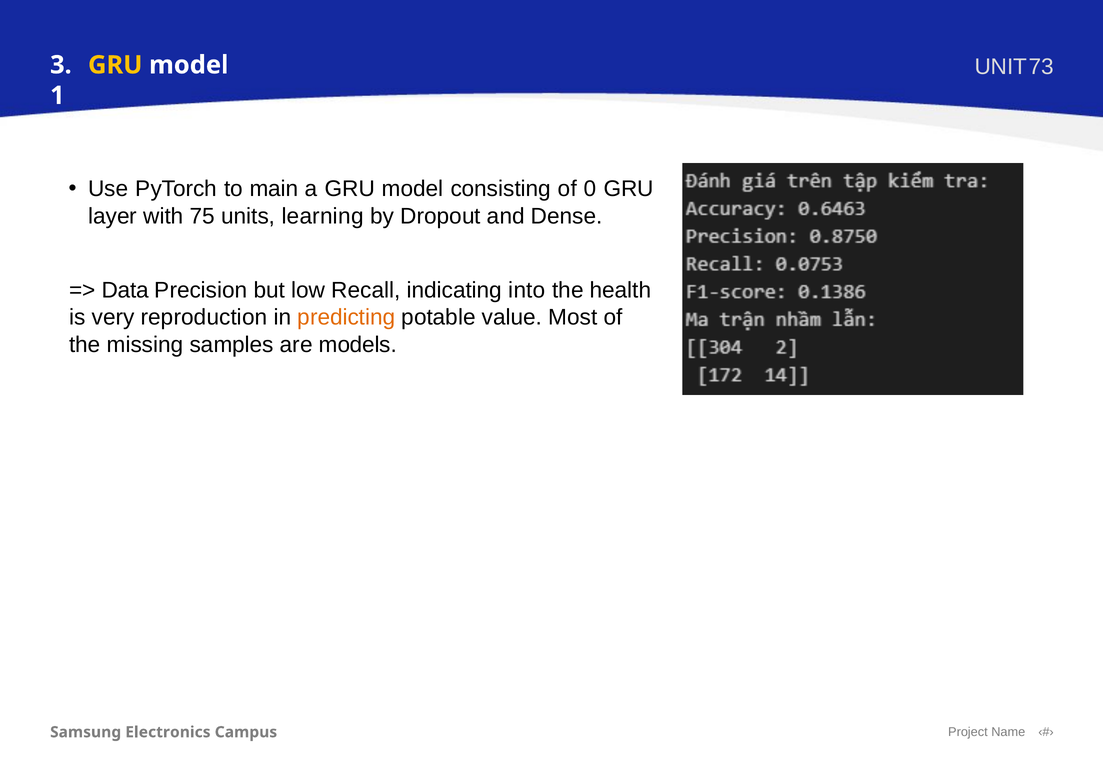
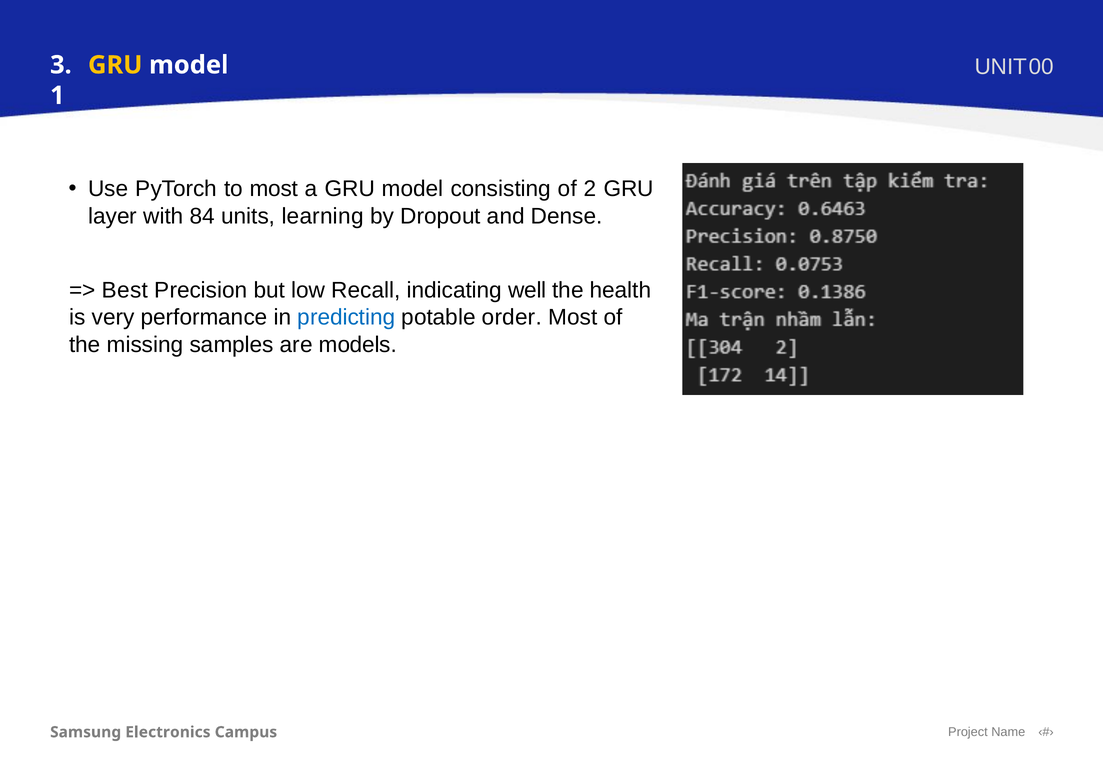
73: 73 -> 00
to main: main -> most
0: 0 -> 2
75: 75 -> 84
Data: Data -> Best
into: into -> well
reproduction: reproduction -> performance
predicting colour: orange -> blue
value: value -> order
